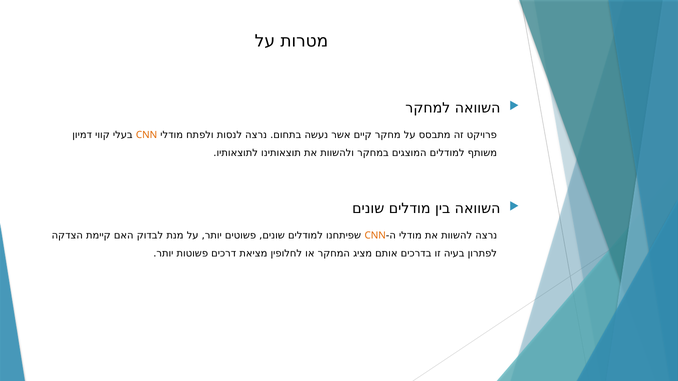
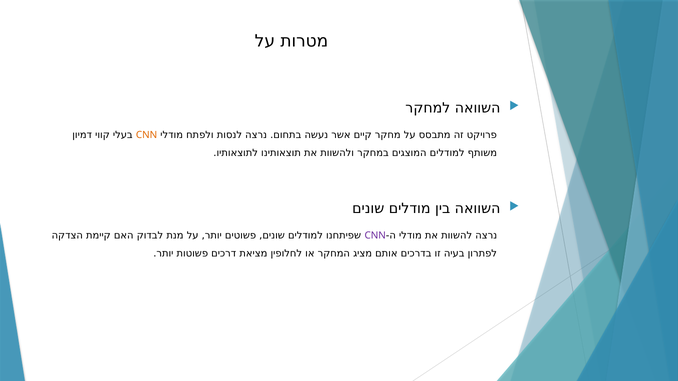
CNN at (375, 236) colour: orange -> purple
